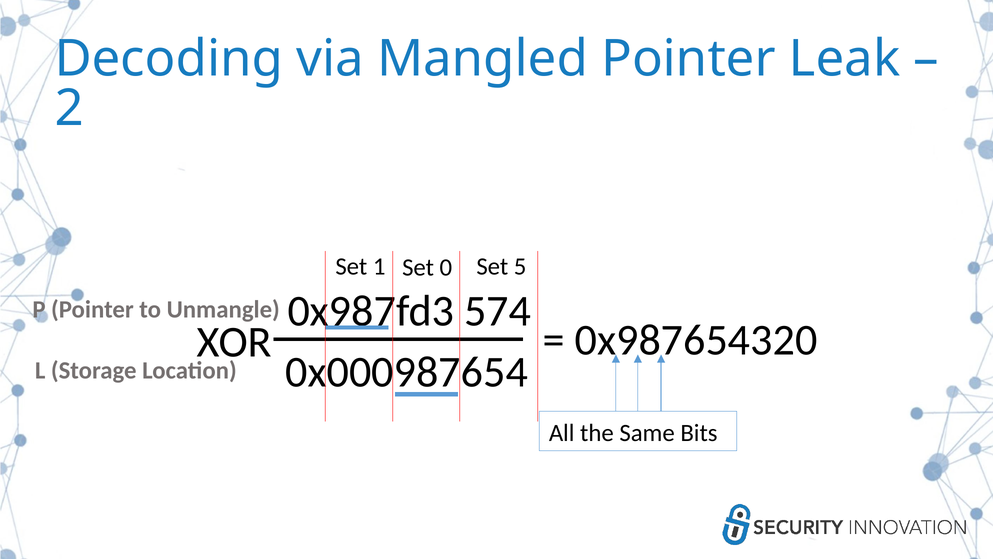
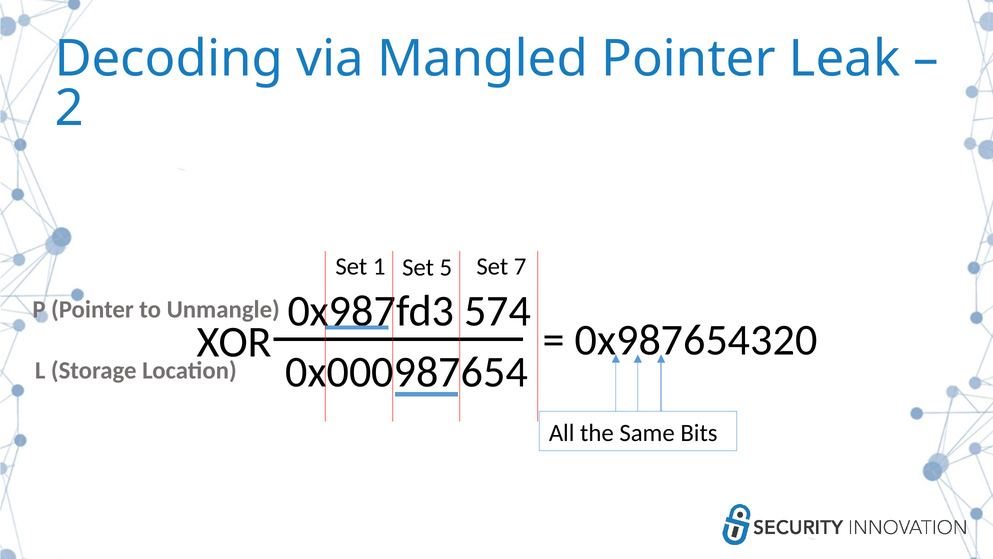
0: 0 -> 5
5: 5 -> 7
